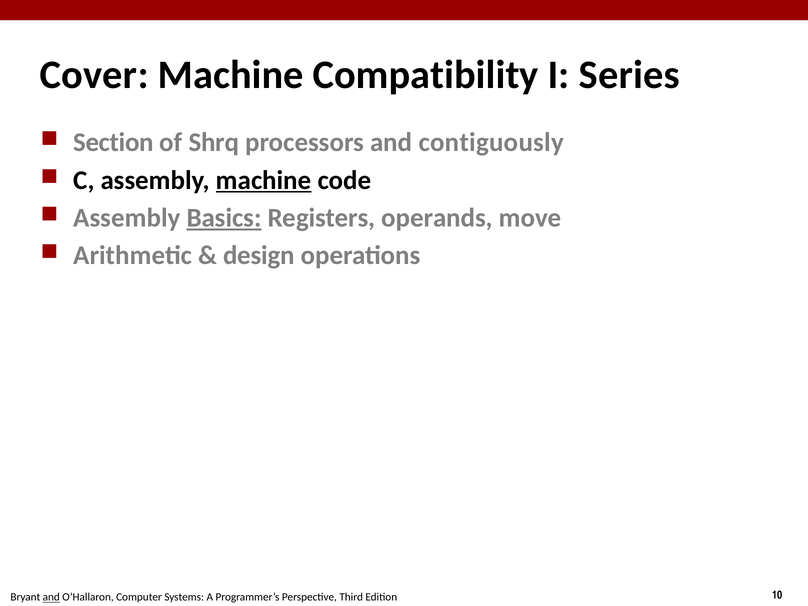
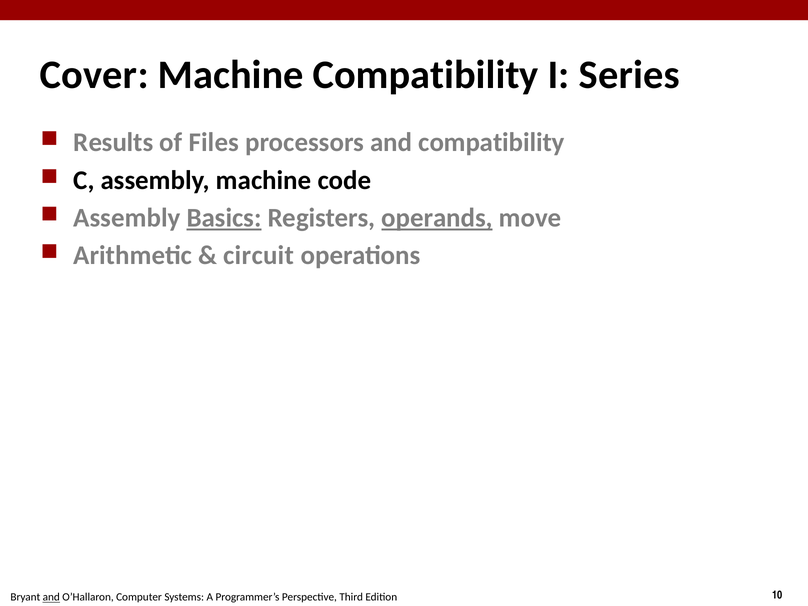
Section: Section -> Results
Shrq: Shrq -> Files
and contiguously: contiguously -> compatibility
machine at (264, 180) underline: present -> none
operands underline: none -> present
design: design -> circuit
